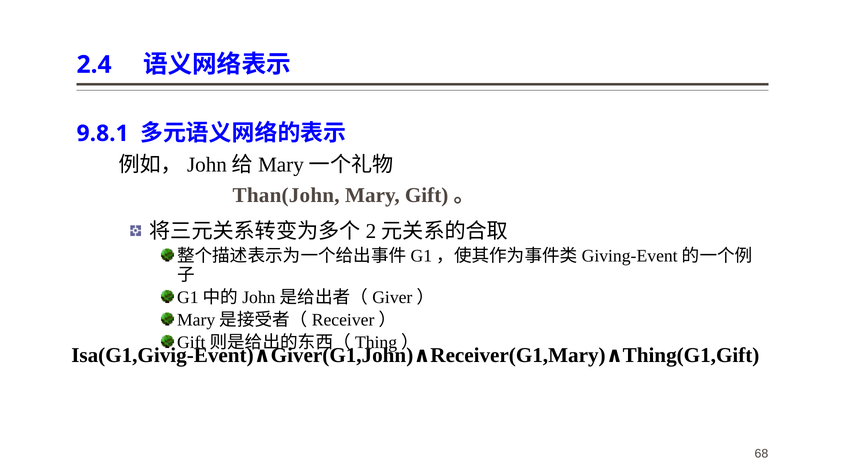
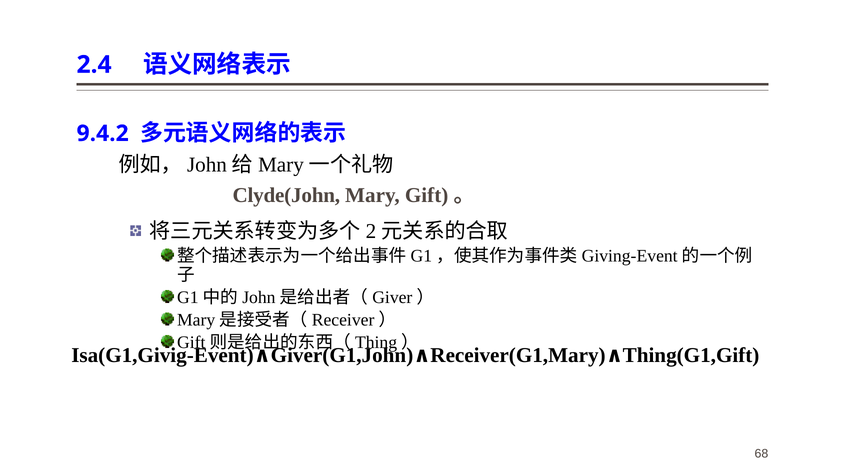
9.8.1: 9.8.1 -> 9.4.2
Than(John: Than(John -> Clyde(John
